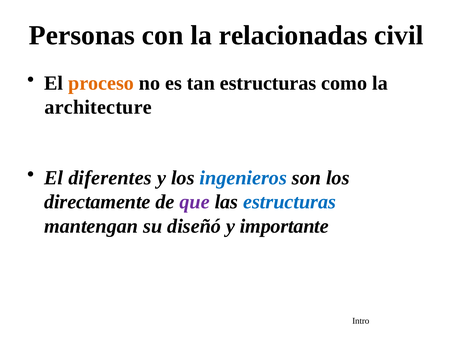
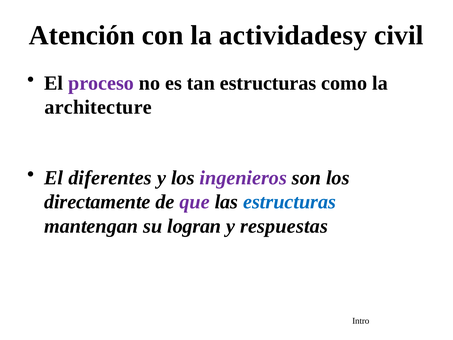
Personas: Personas -> Atención
relacionadas: relacionadas -> actividadesy
proceso colour: orange -> purple
ingenieros colour: blue -> purple
diseñó: diseñó -> logran
importante: importante -> respuestas
